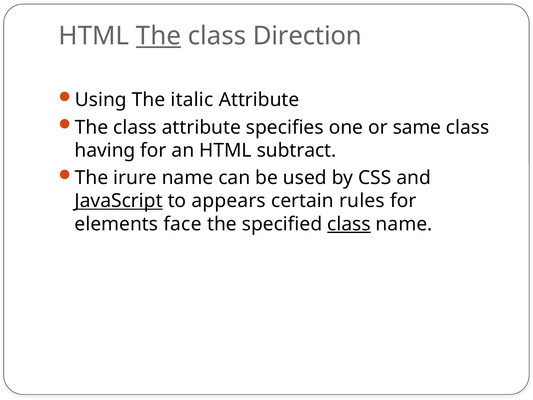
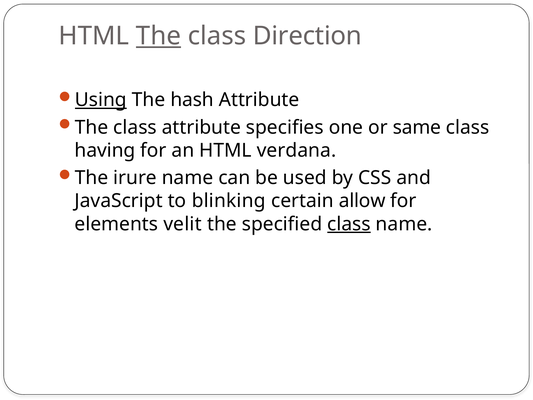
Using underline: none -> present
italic: italic -> hash
subtract: subtract -> verdana
JavaScript underline: present -> none
appears: appears -> blinking
rules: rules -> allow
face: face -> velit
